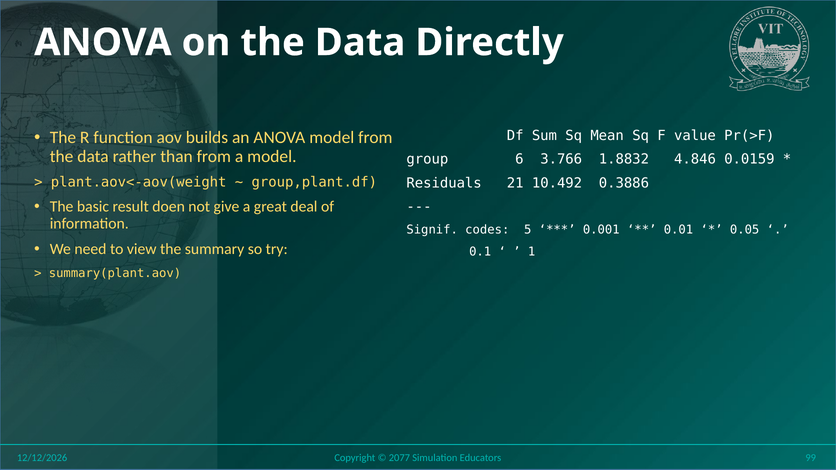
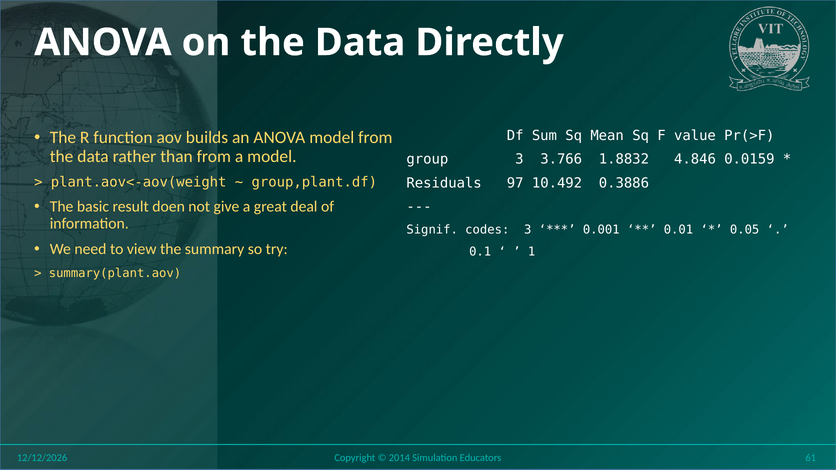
group 6: 6 -> 3
21: 21 -> 97
codes 5: 5 -> 3
2077: 2077 -> 2014
99: 99 -> 61
